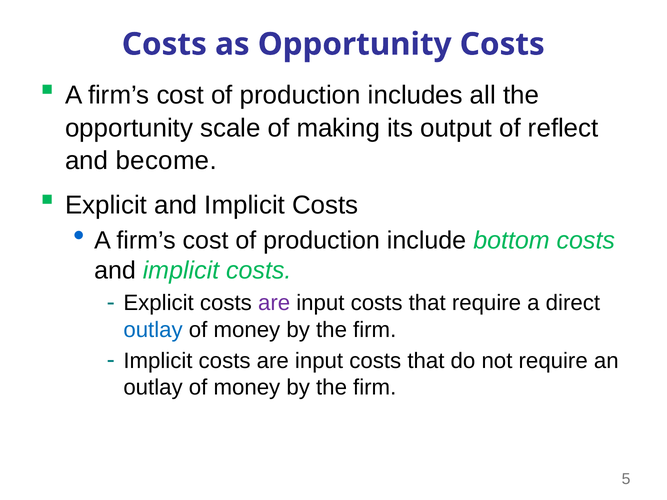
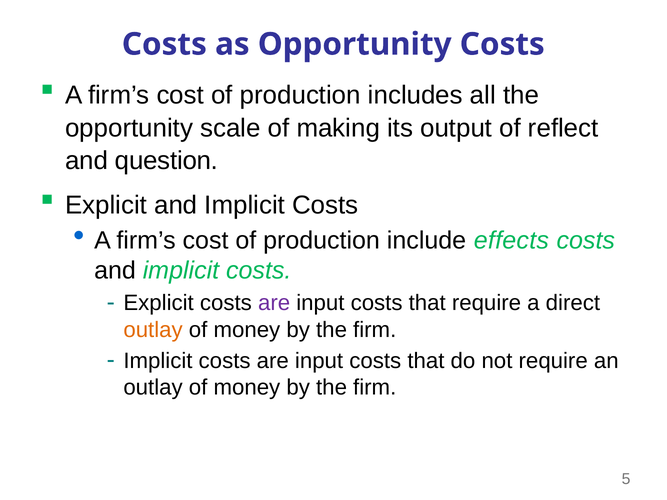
become: become -> question
bottom: bottom -> effects
outlay at (153, 330) colour: blue -> orange
